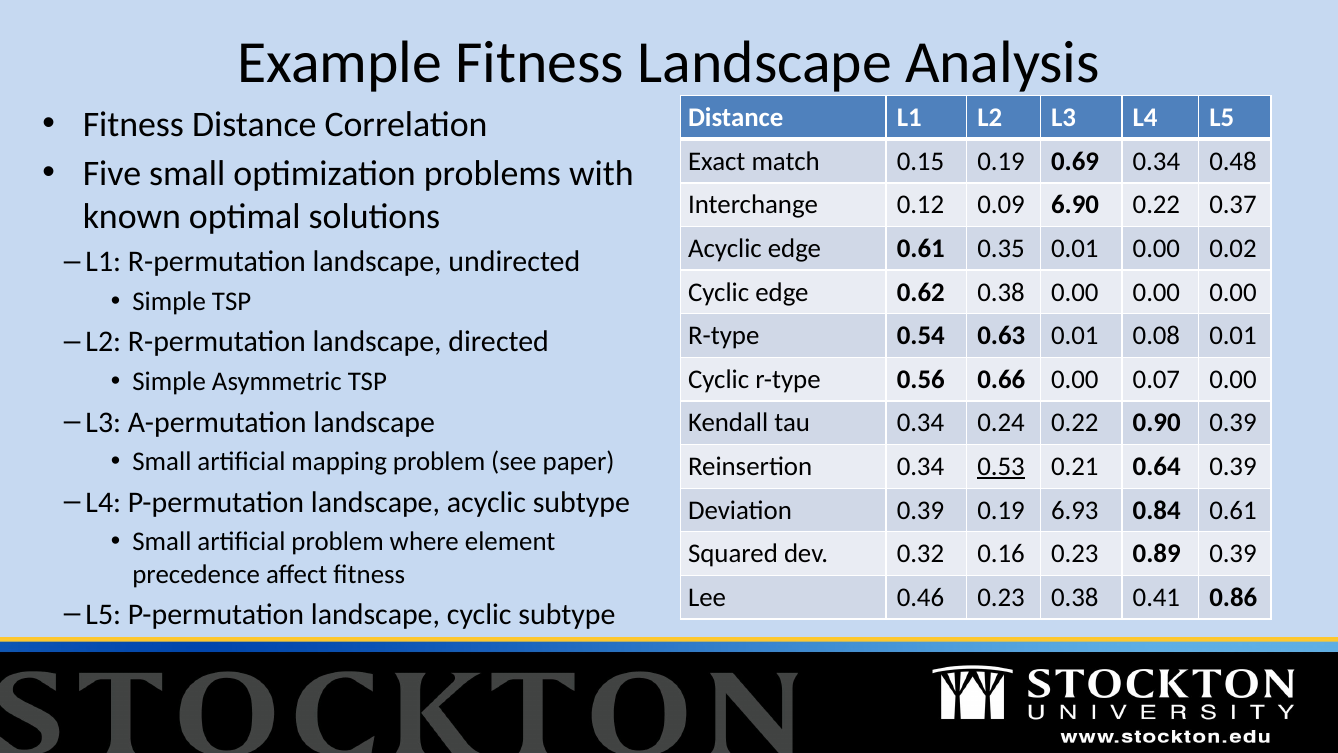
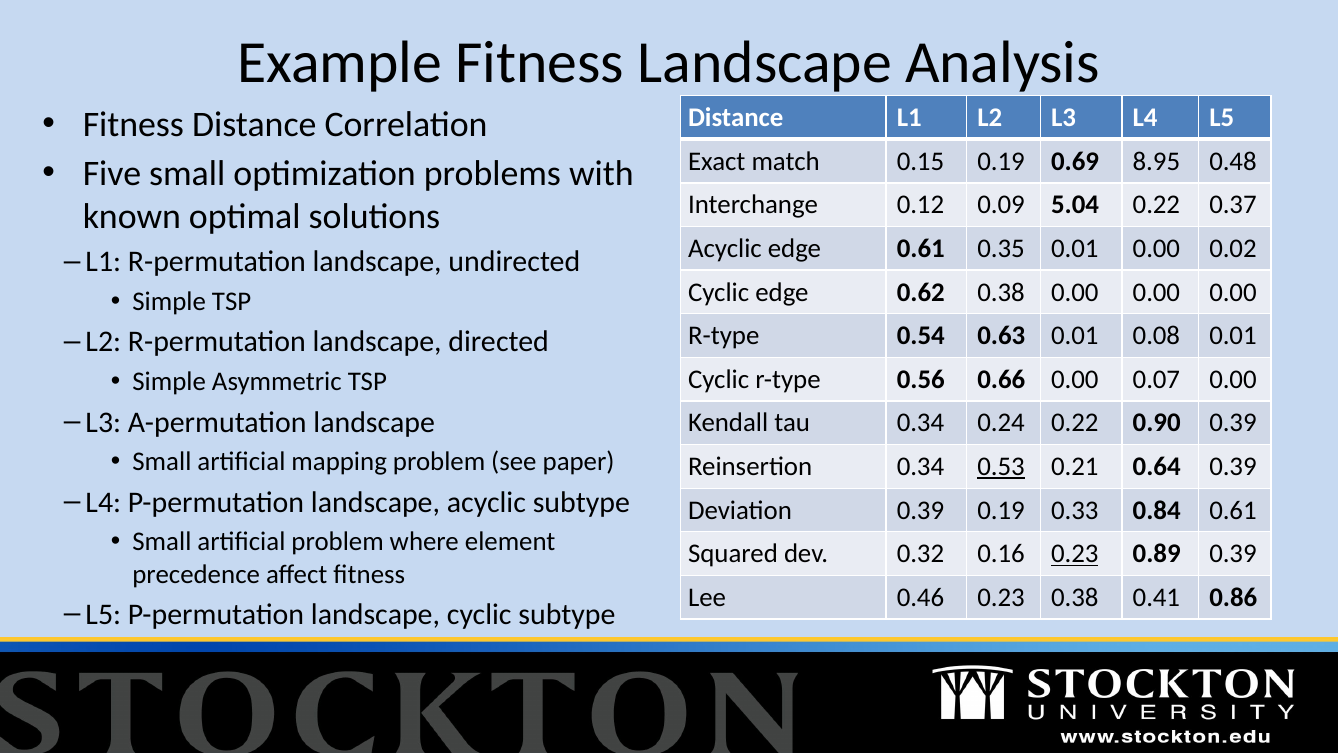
0.69 0.34: 0.34 -> 8.95
6.90: 6.90 -> 5.04
6.93: 6.93 -> 0.33
0.23 at (1075, 554) underline: none -> present
